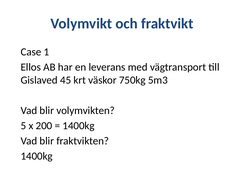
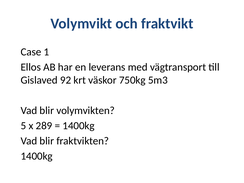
45: 45 -> 92
200: 200 -> 289
